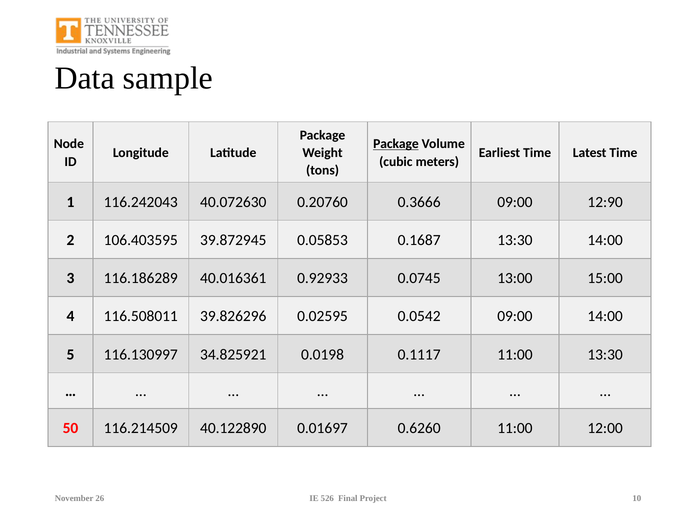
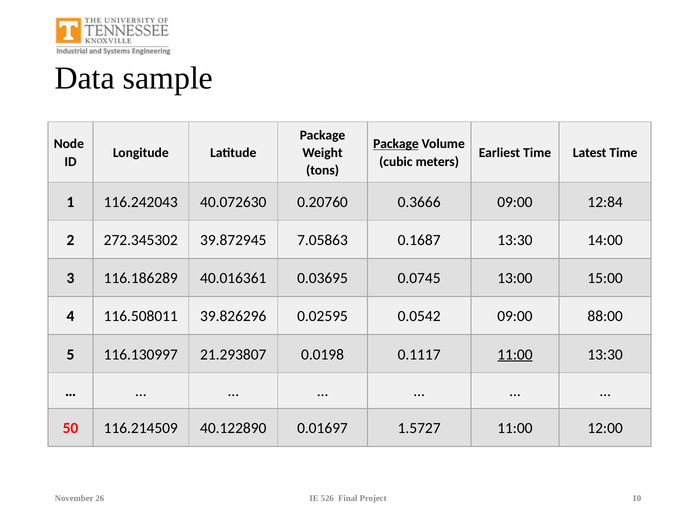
12:90: 12:90 -> 12:84
106.403595: 106.403595 -> 272.345302
0.05853: 0.05853 -> 7.05863
0.92933: 0.92933 -> 0.03695
09:00 14:00: 14:00 -> 88:00
34.825921: 34.825921 -> 21.293807
11:00 at (515, 354) underline: none -> present
0.6260: 0.6260 -> 1.5727
